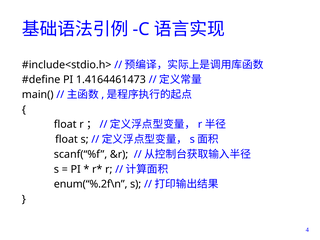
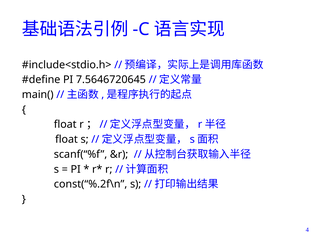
1.4164461473: 1.4164461473 -> 7.5646720645
enum(“%.2f\n: enum(“%.2f\n -> const(“%.2f\n
